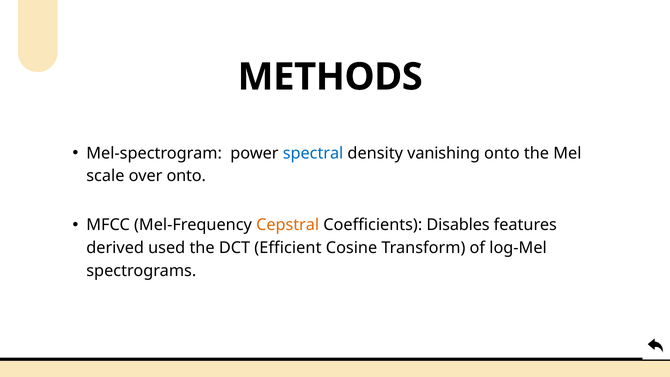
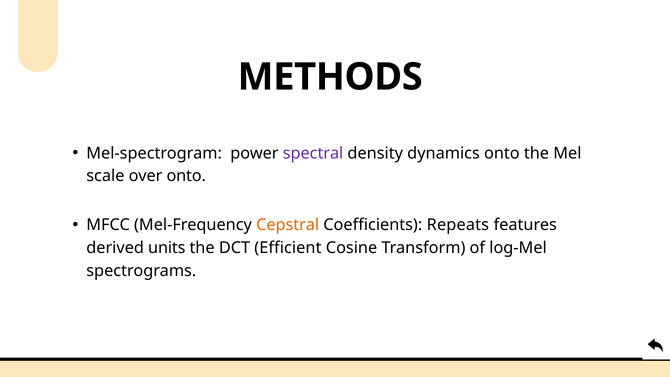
spectral colour: blue -> purple
vanishing: vanishing -> dynamics
Disables: Disables -> Repeats
used: used -> units
